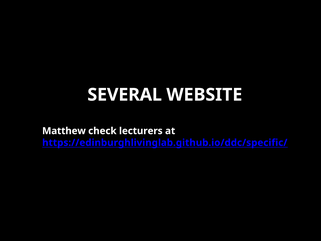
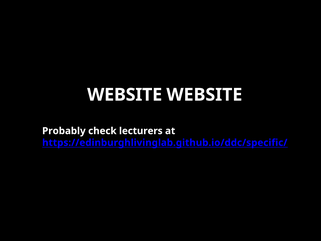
SEVERAL at (125, 95): SEVERAL -> WEBSITE
Matthew: Matthew -> Probably
